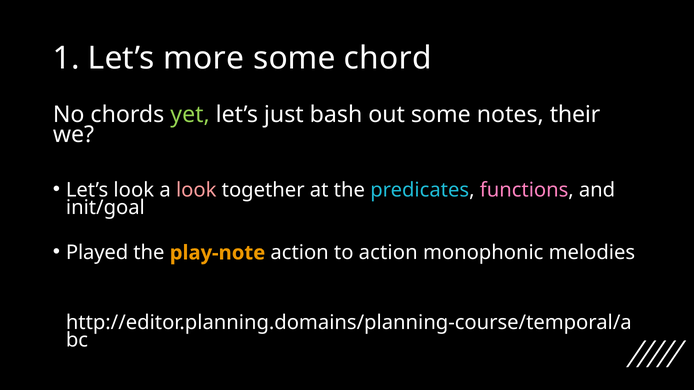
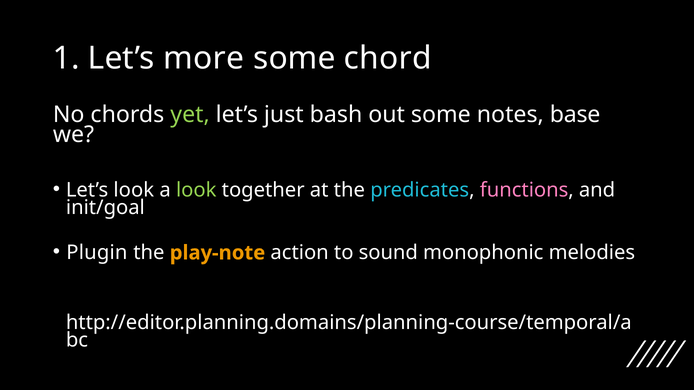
their: their -> base
look at (196, 190) colour: pink -> light green
Played: Played -> Plugin
to action: action -> sound
